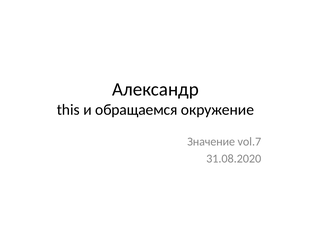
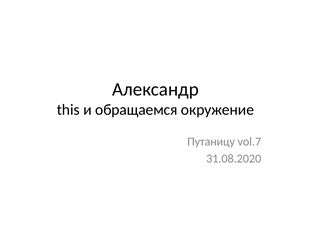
Значение: Значение -> Путаницу
